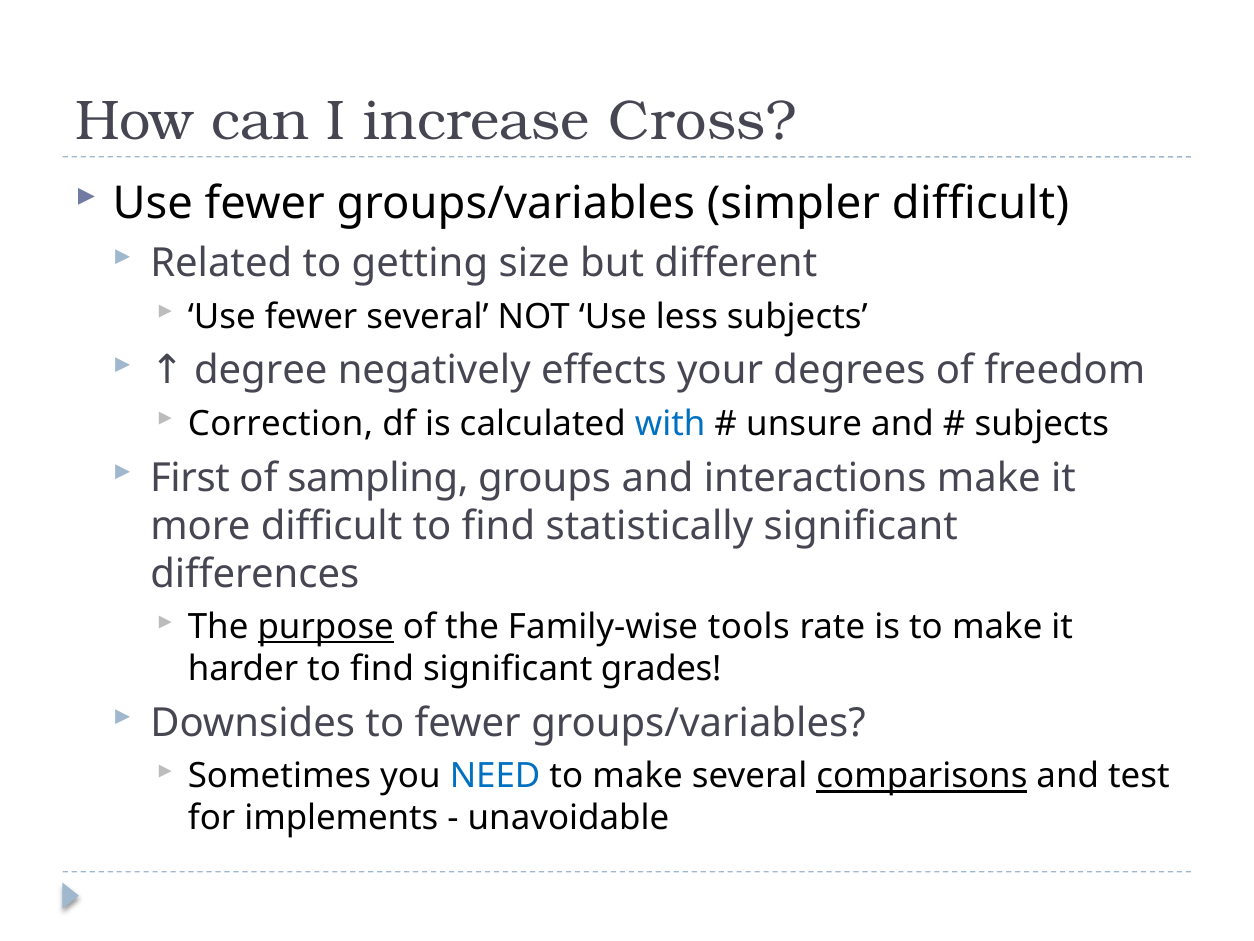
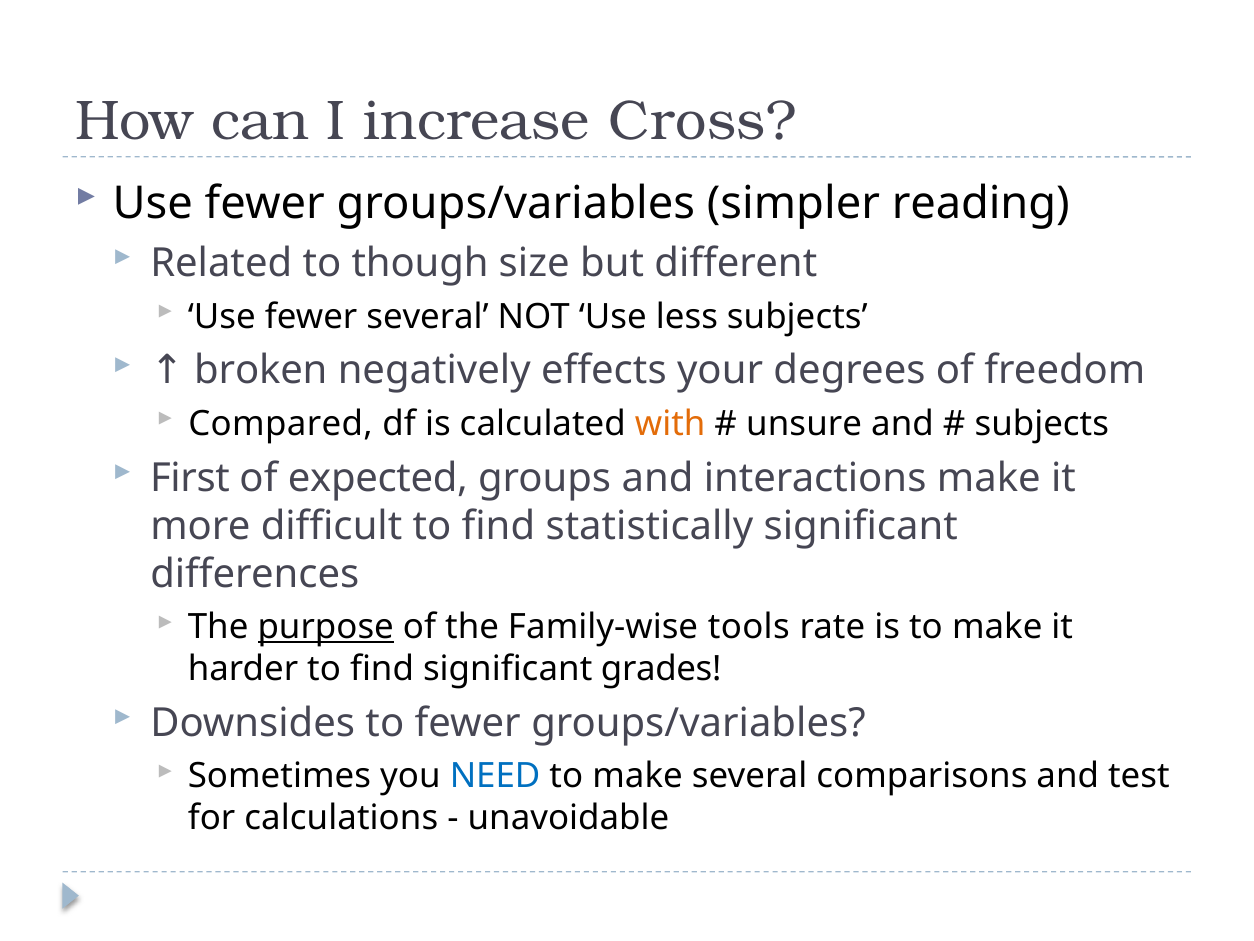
simpler difficult: difficult -> reading
getting: getting -> though
degree: degree -> broken
Correction: Correction -> Compared
with colour: blue -> orange
sampling: sampling -> expected
comparisons underline: present -> none
implements: implements -> calculations
